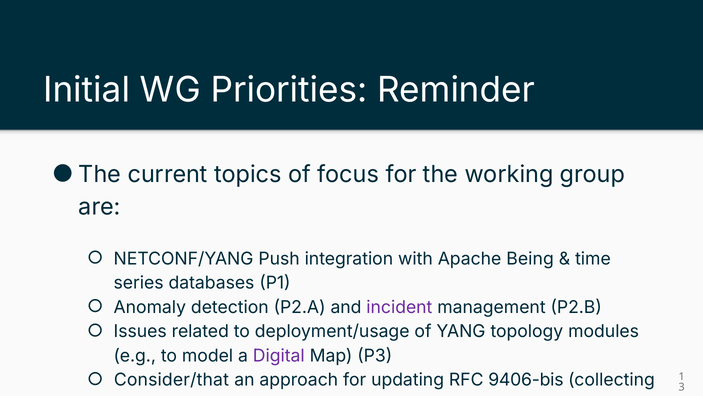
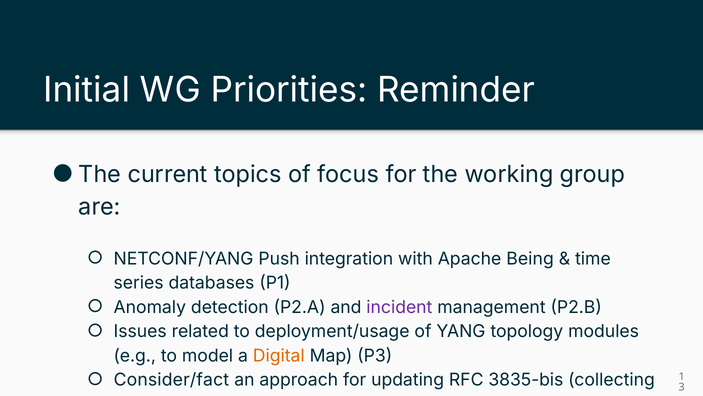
Digital colour: purple -> orange
Consider/that: Consider/that -> Consider/fact
9406-bis: 9406-bis -> 3835-bis
